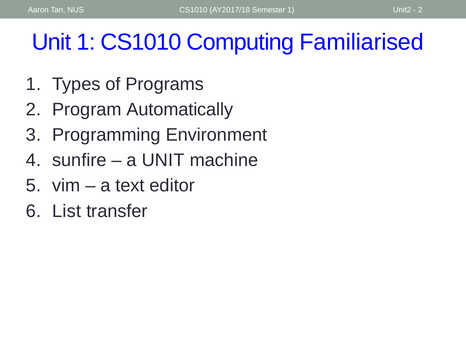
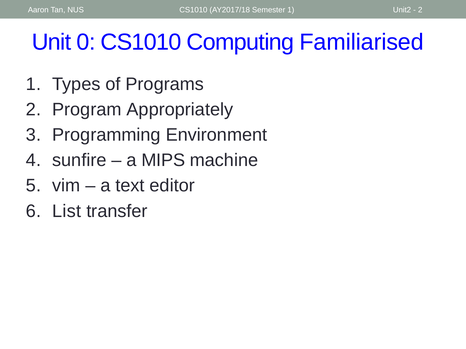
Unit 1: 1 -> 0
Automatically: Automatically -> Appropriately
a UNIT: UNIT -> MIPS
